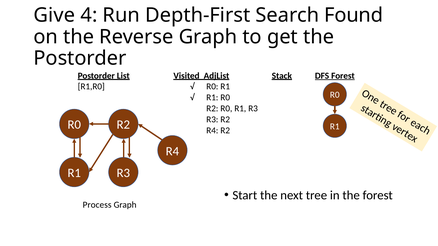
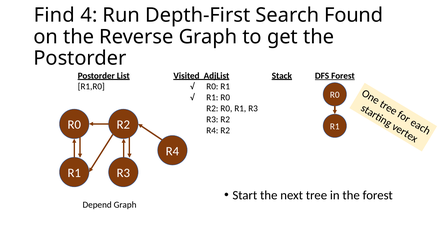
Give: Give -> Find
Process: Process -> Depend
